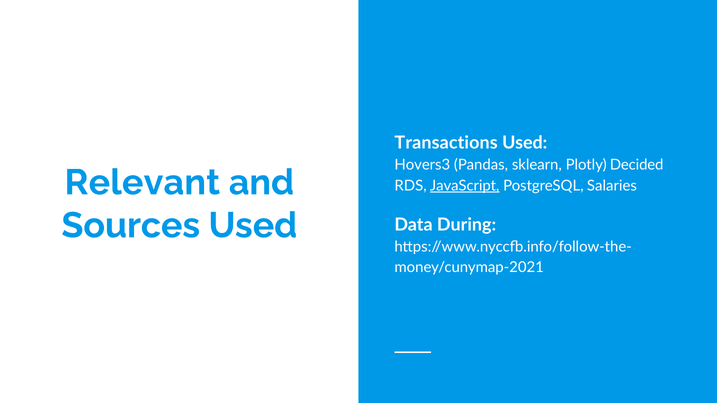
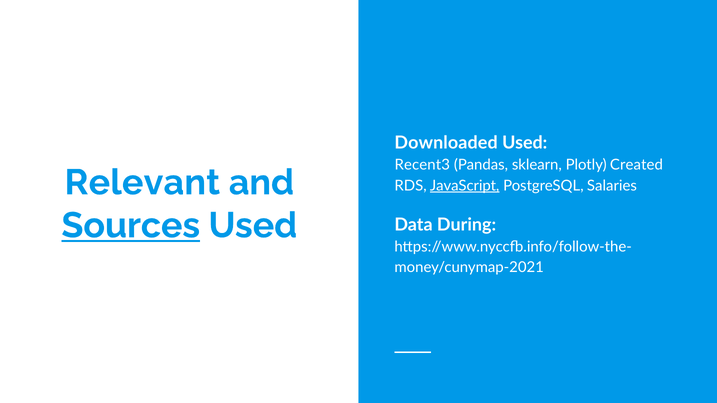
Transactions: Transactions -> Downloaded
Hovers3: Hovers3 -> Recent3
Decided: Decided -> Created
Sources underline: none -> present
